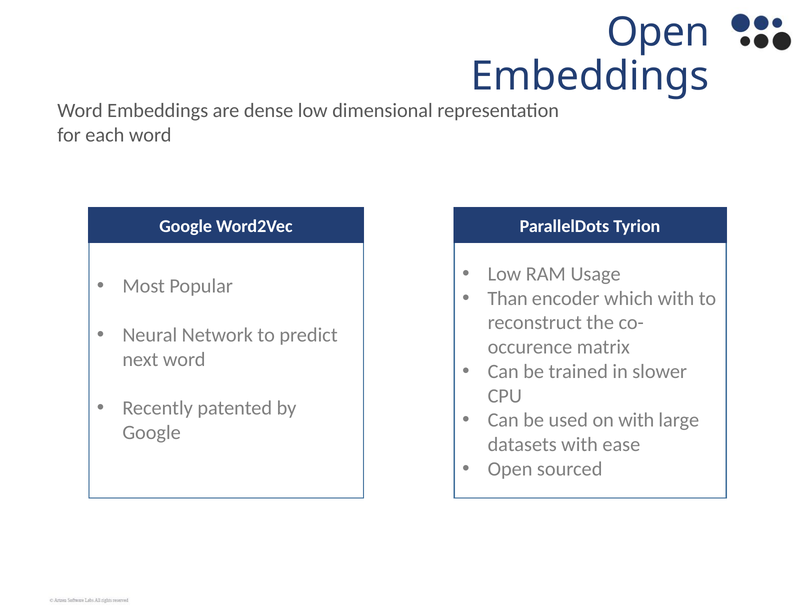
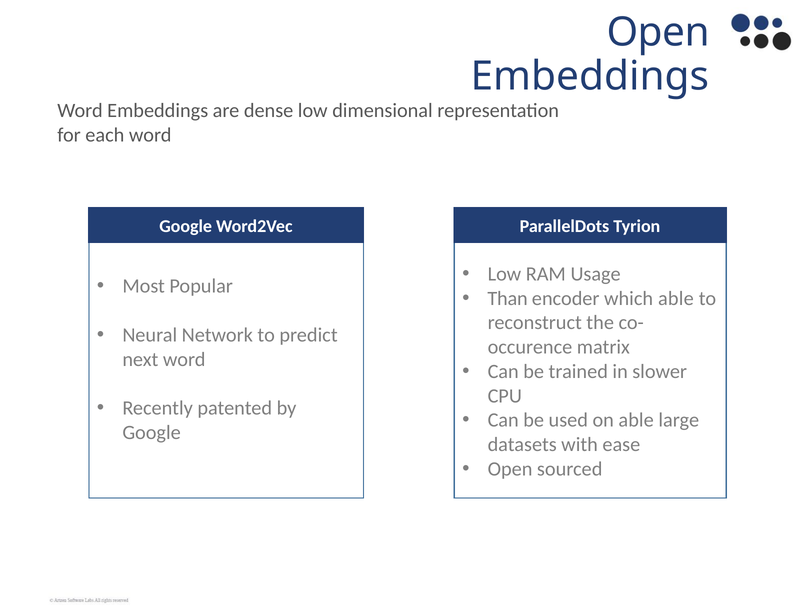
which with: with -> able
on with: with -> able
